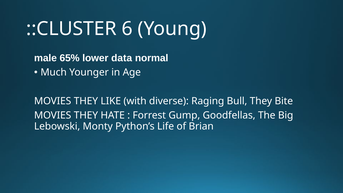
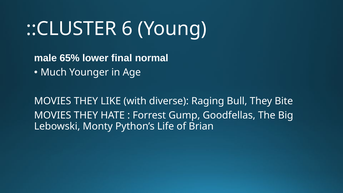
data: data -> final
